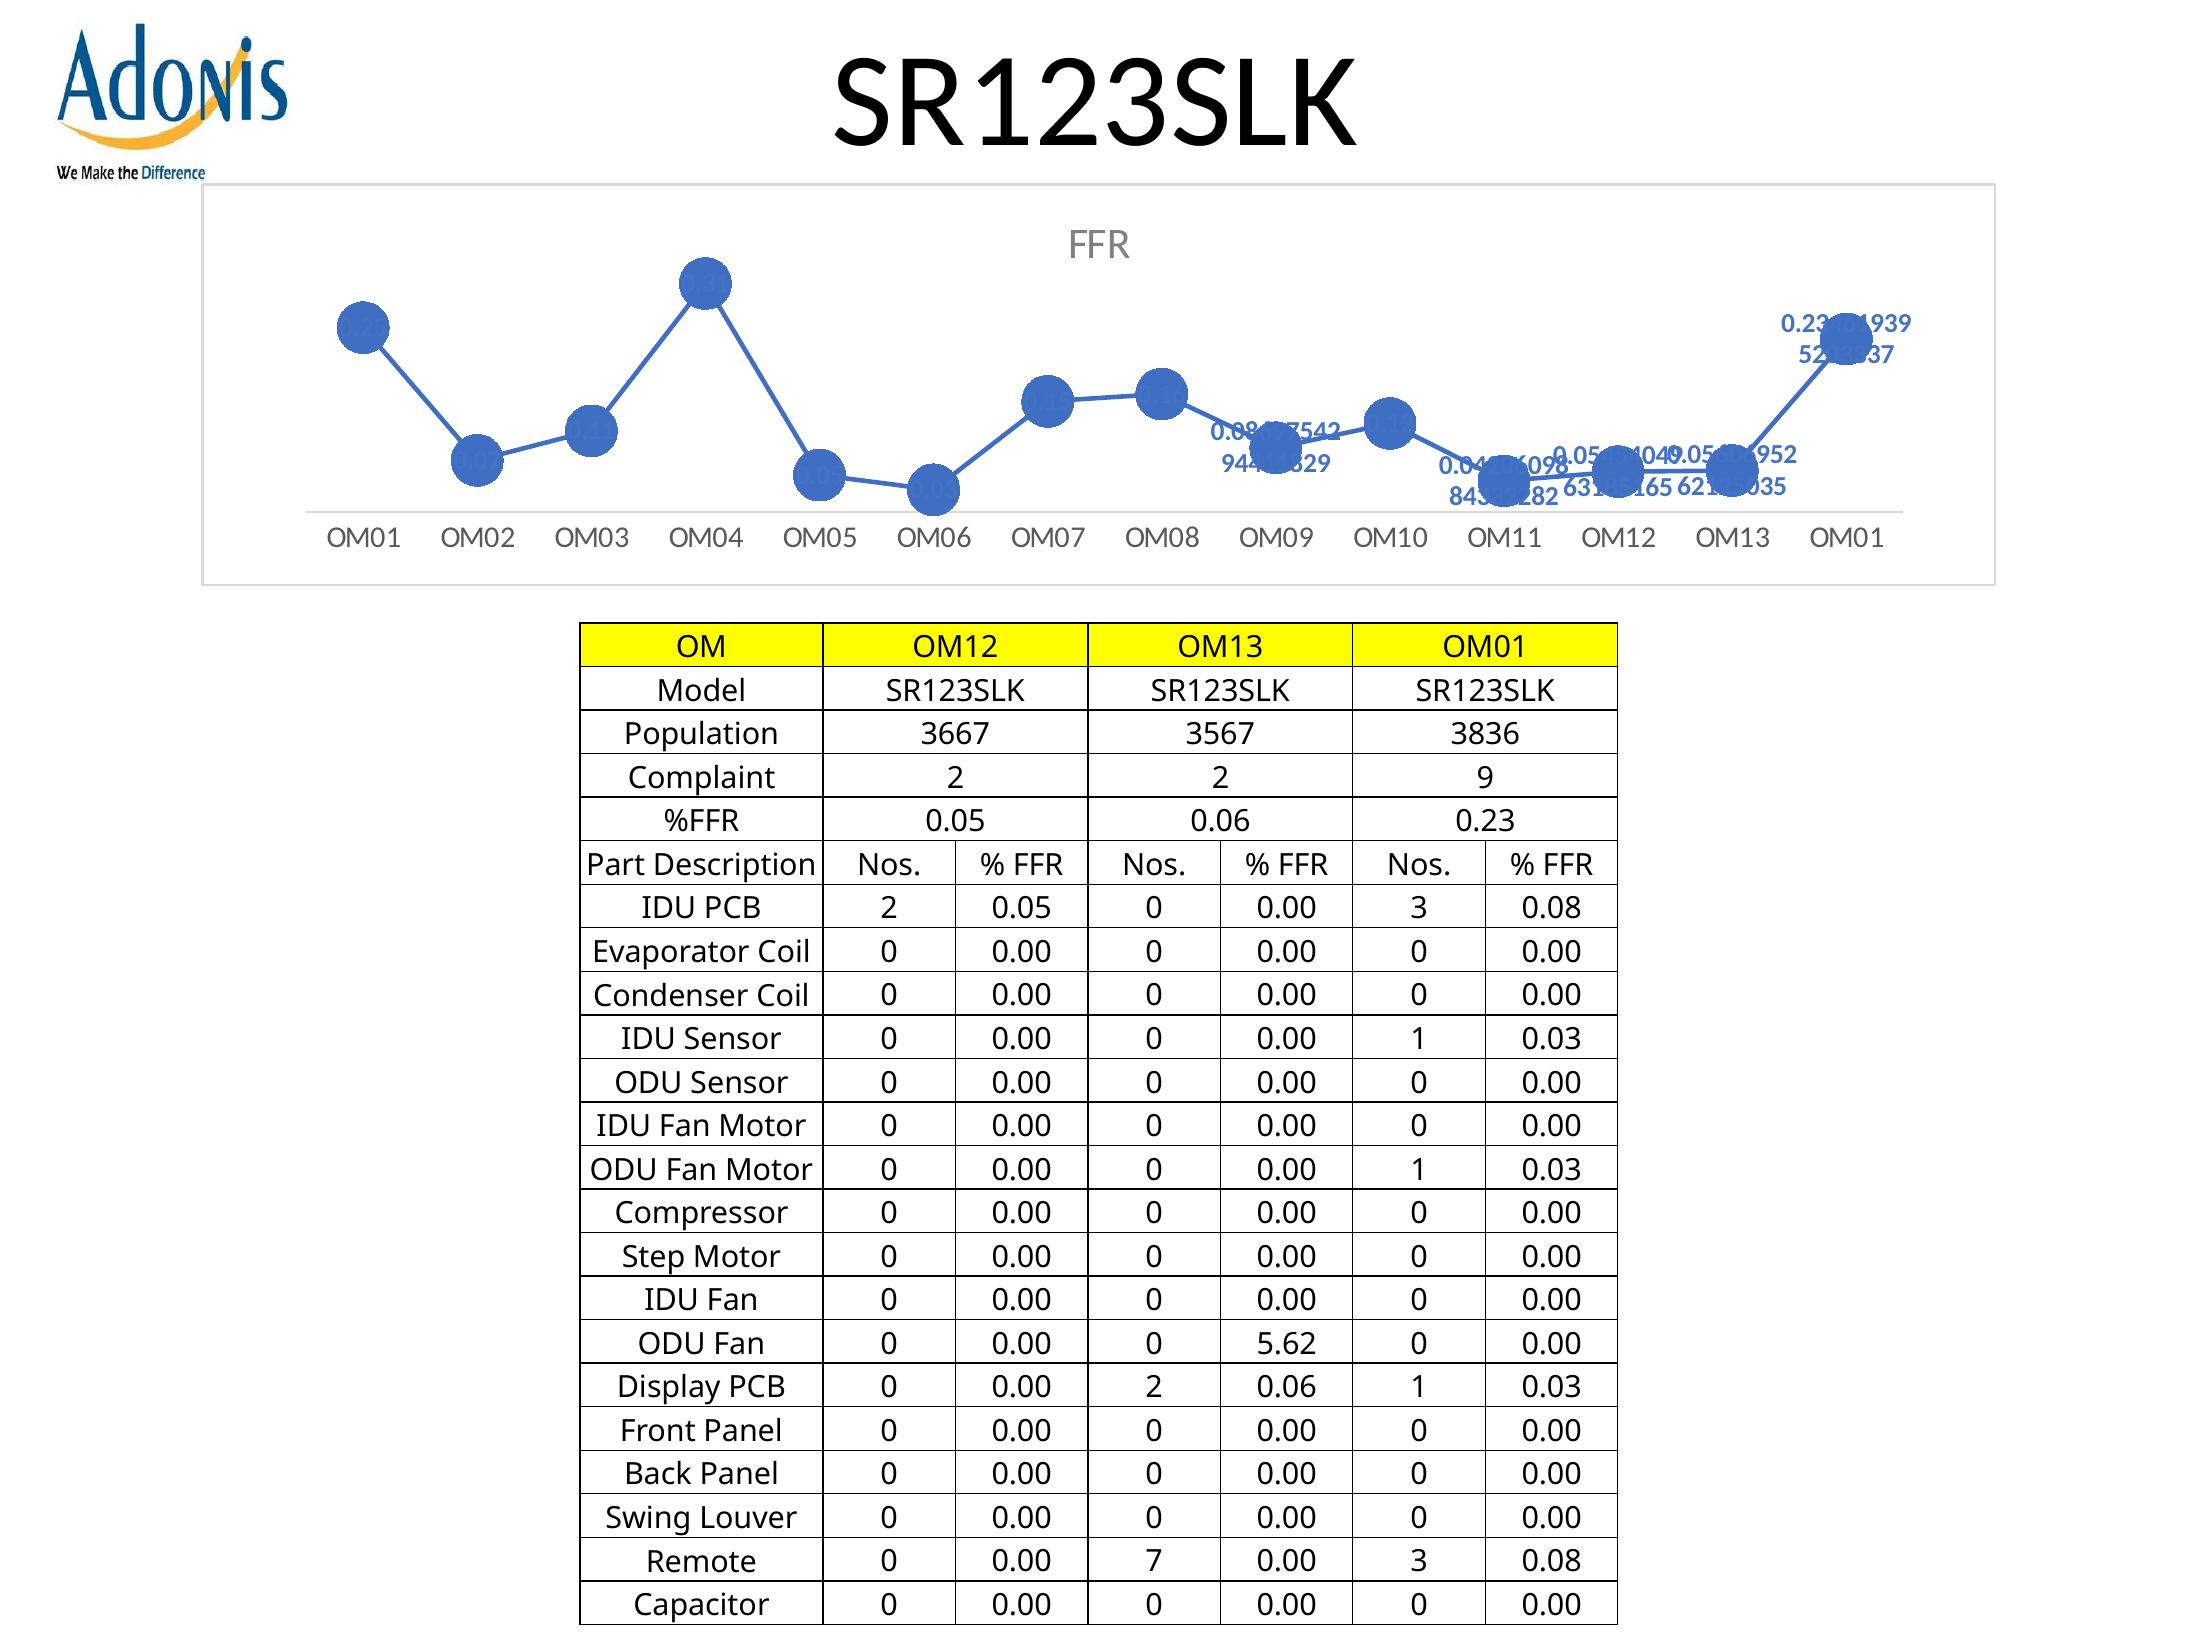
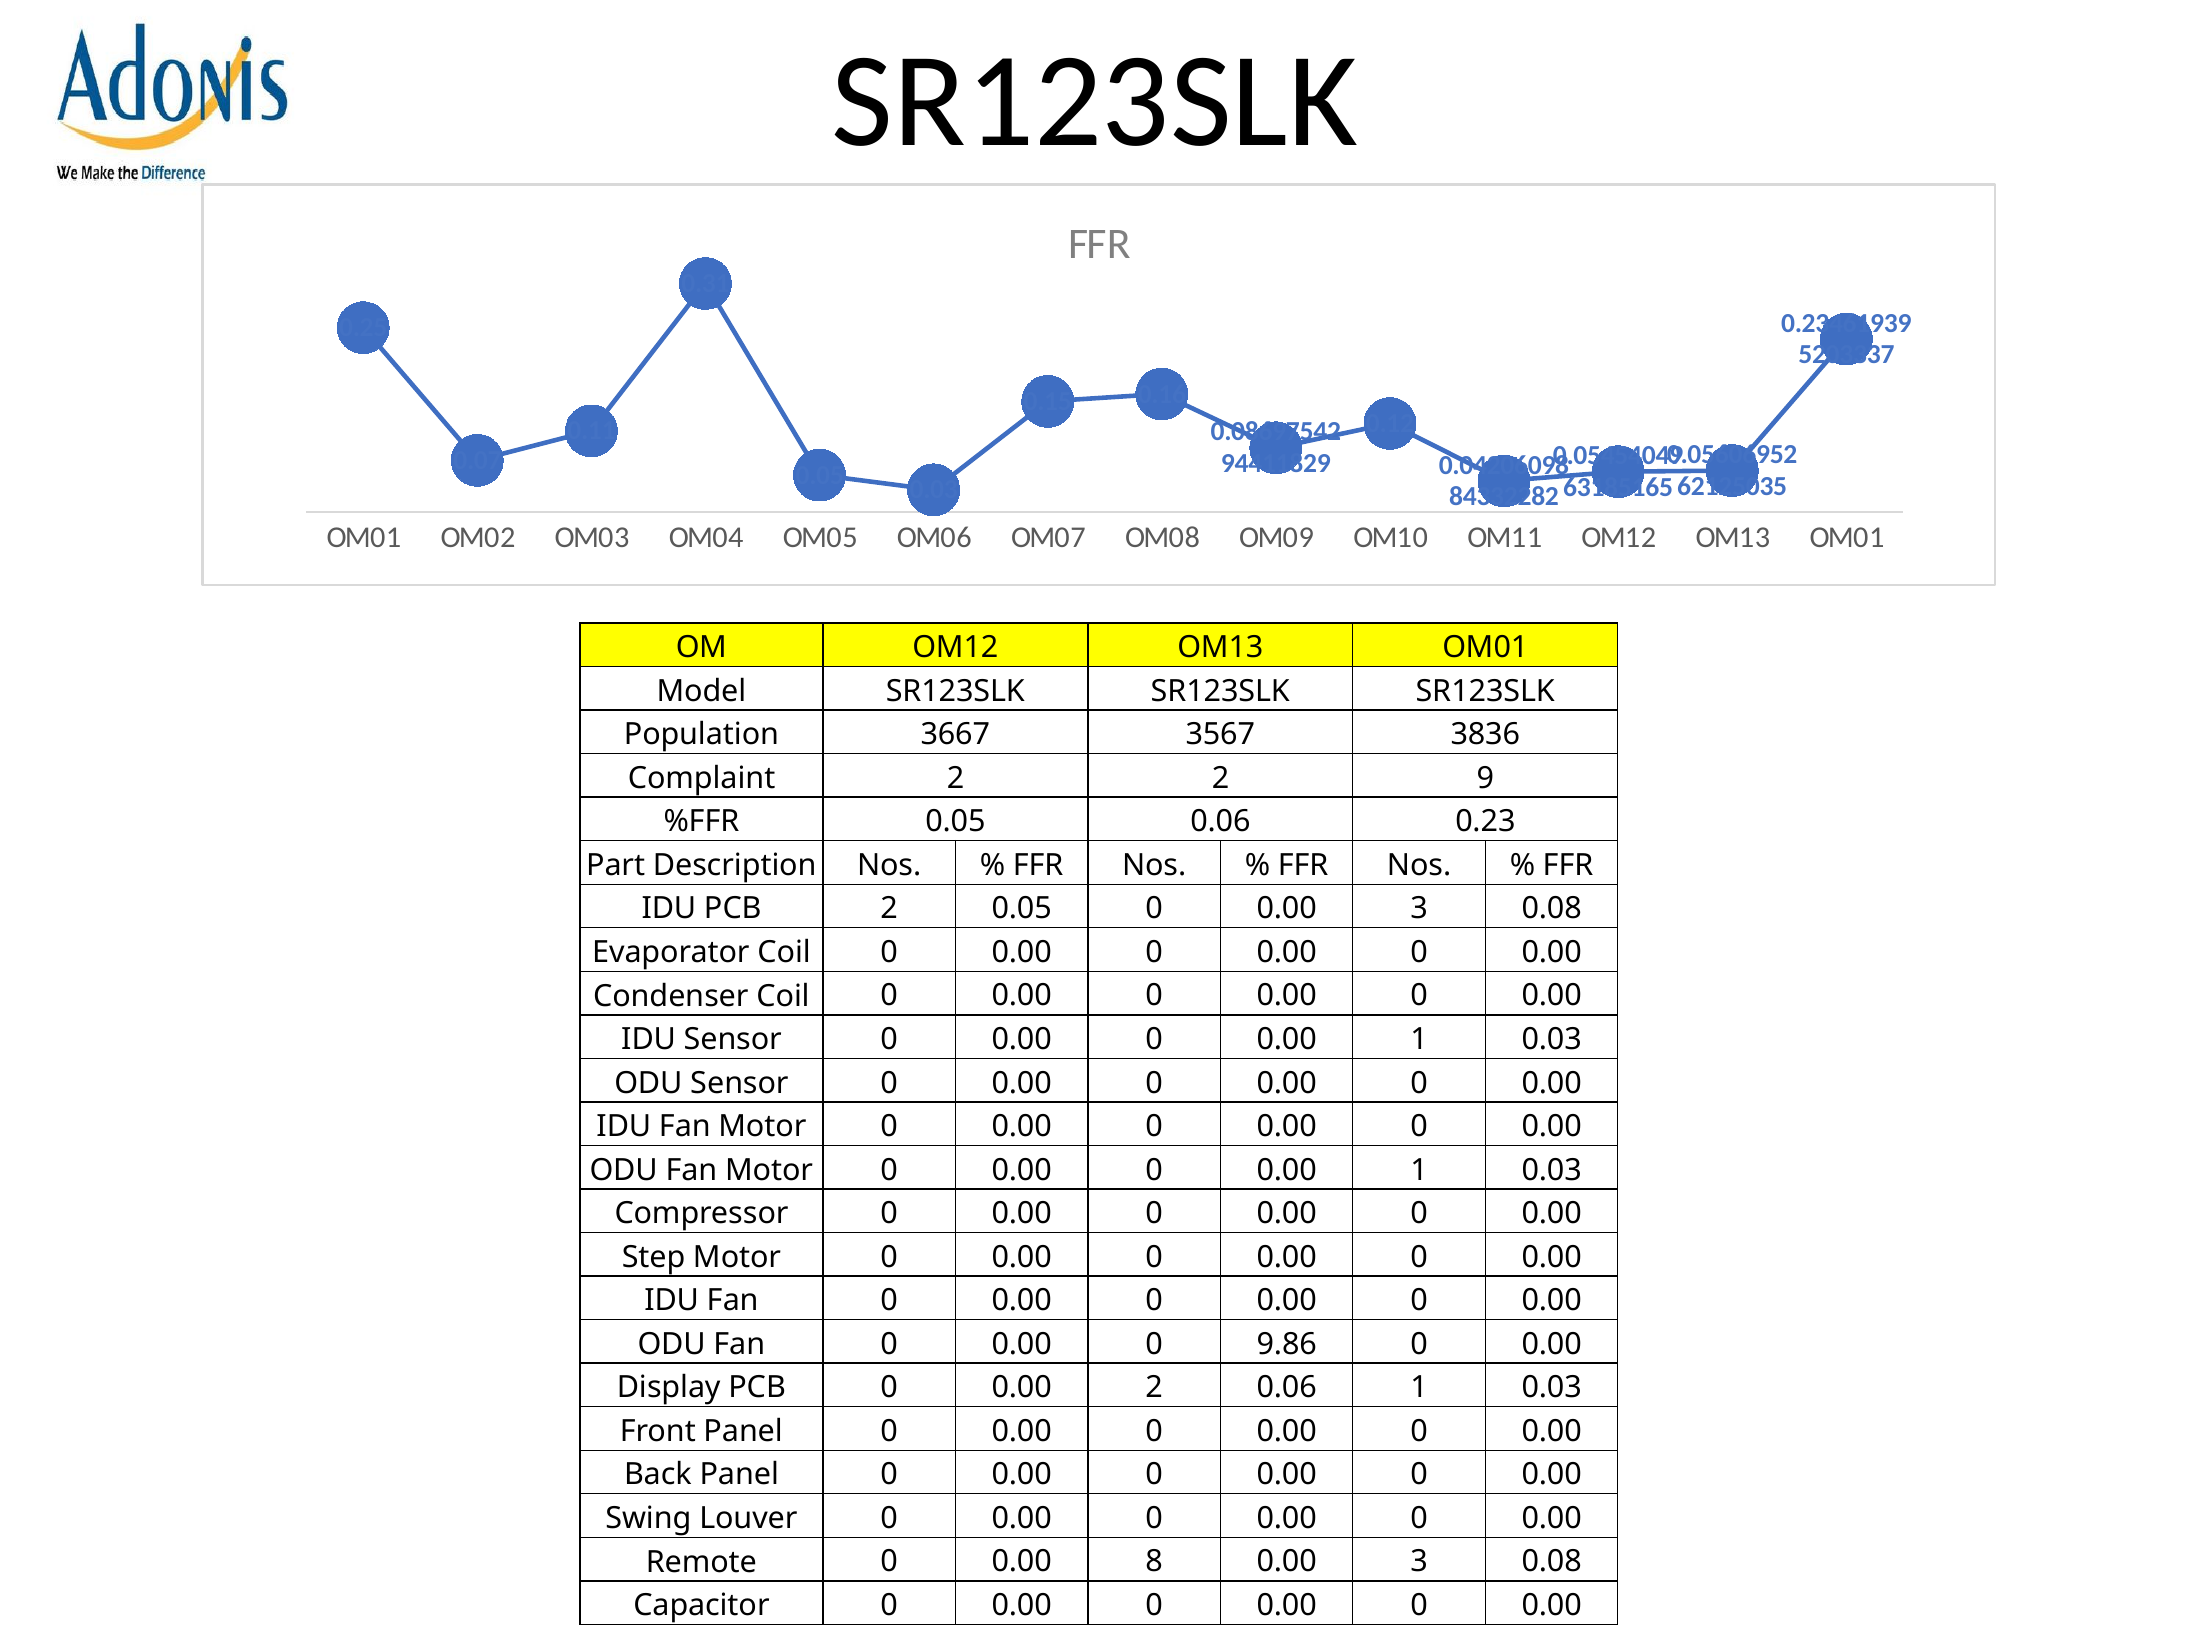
5.62: 5.62 -> 9.86
7: 7 -> 8
